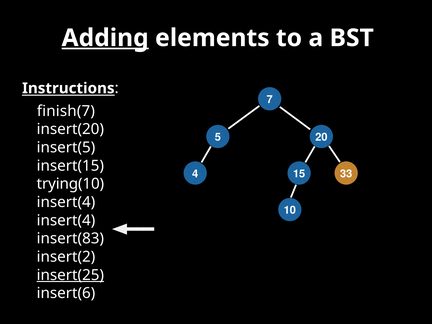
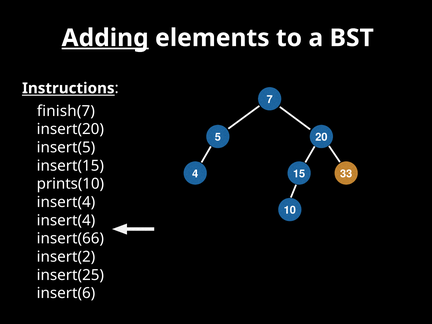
trying(10: trying(10 -> prints(10
insert(83: insert(83 -> insert(66
insert(25 underline: present -> none
